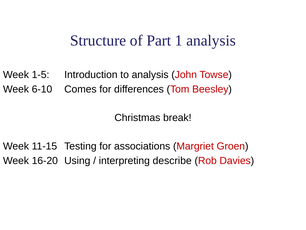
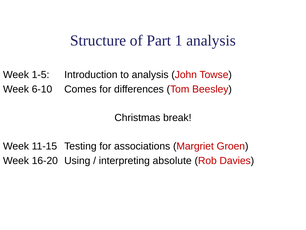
describe: describe -> absolute
